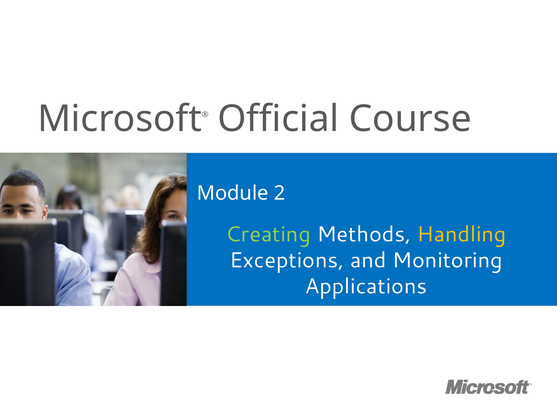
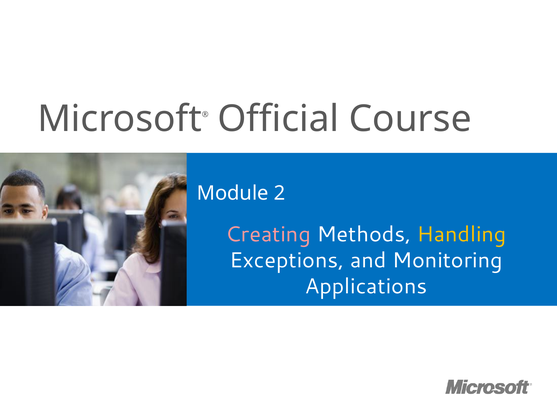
Creating colour: light green -> pink
